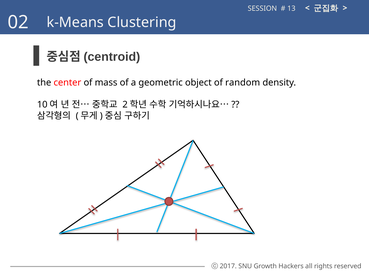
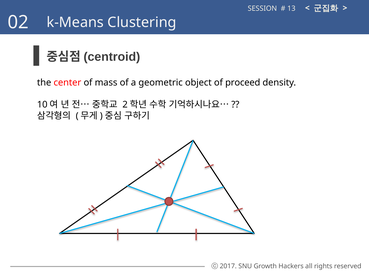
random: random -> proceed
